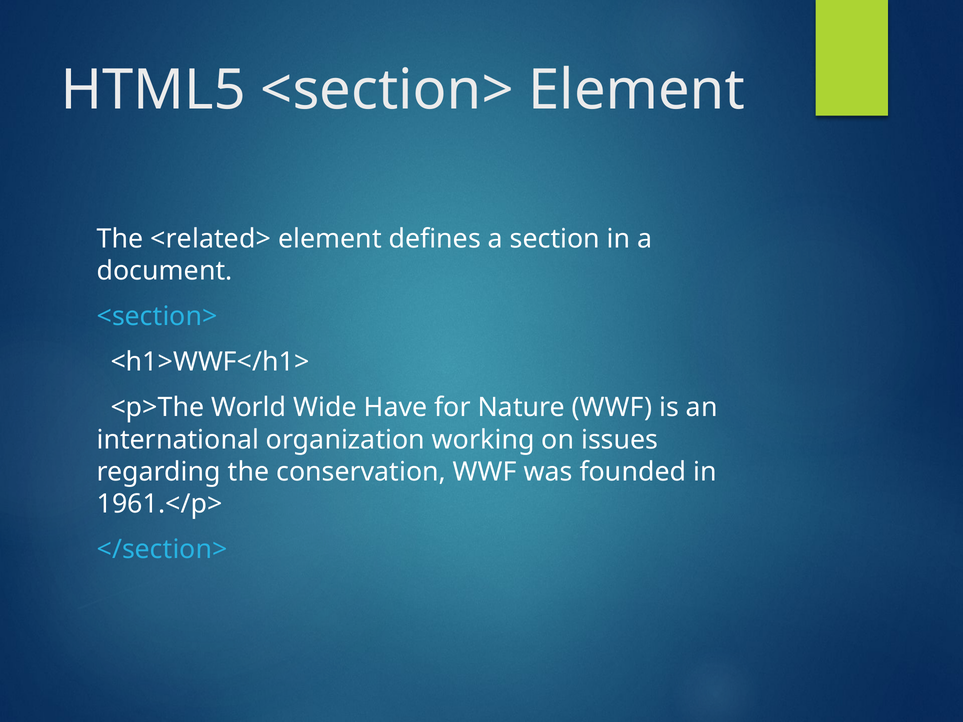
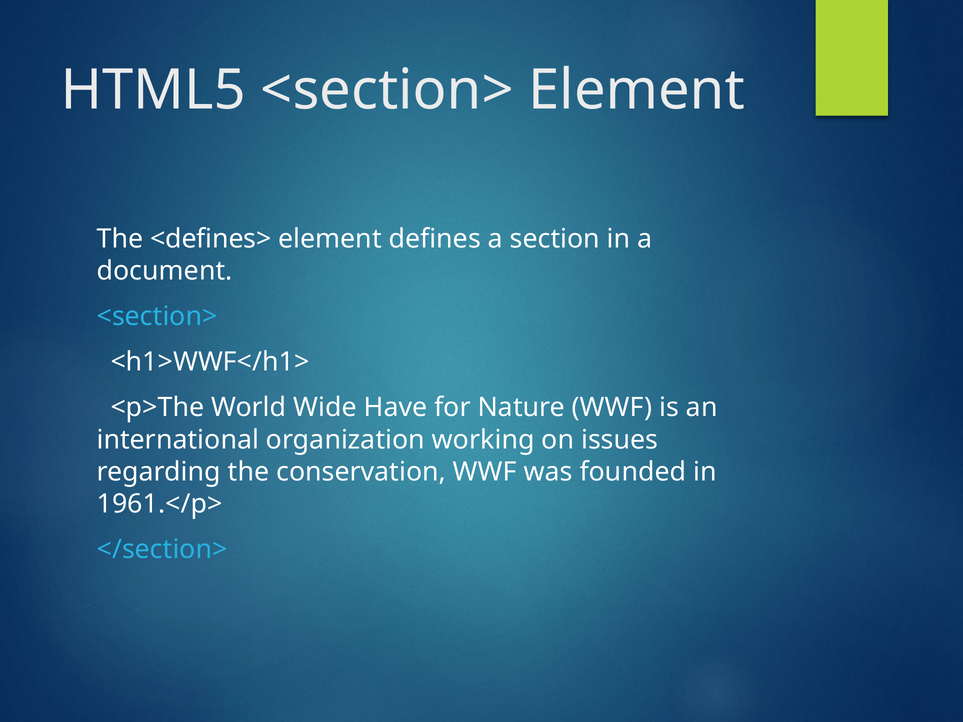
<related>: <related> -> <defines>
